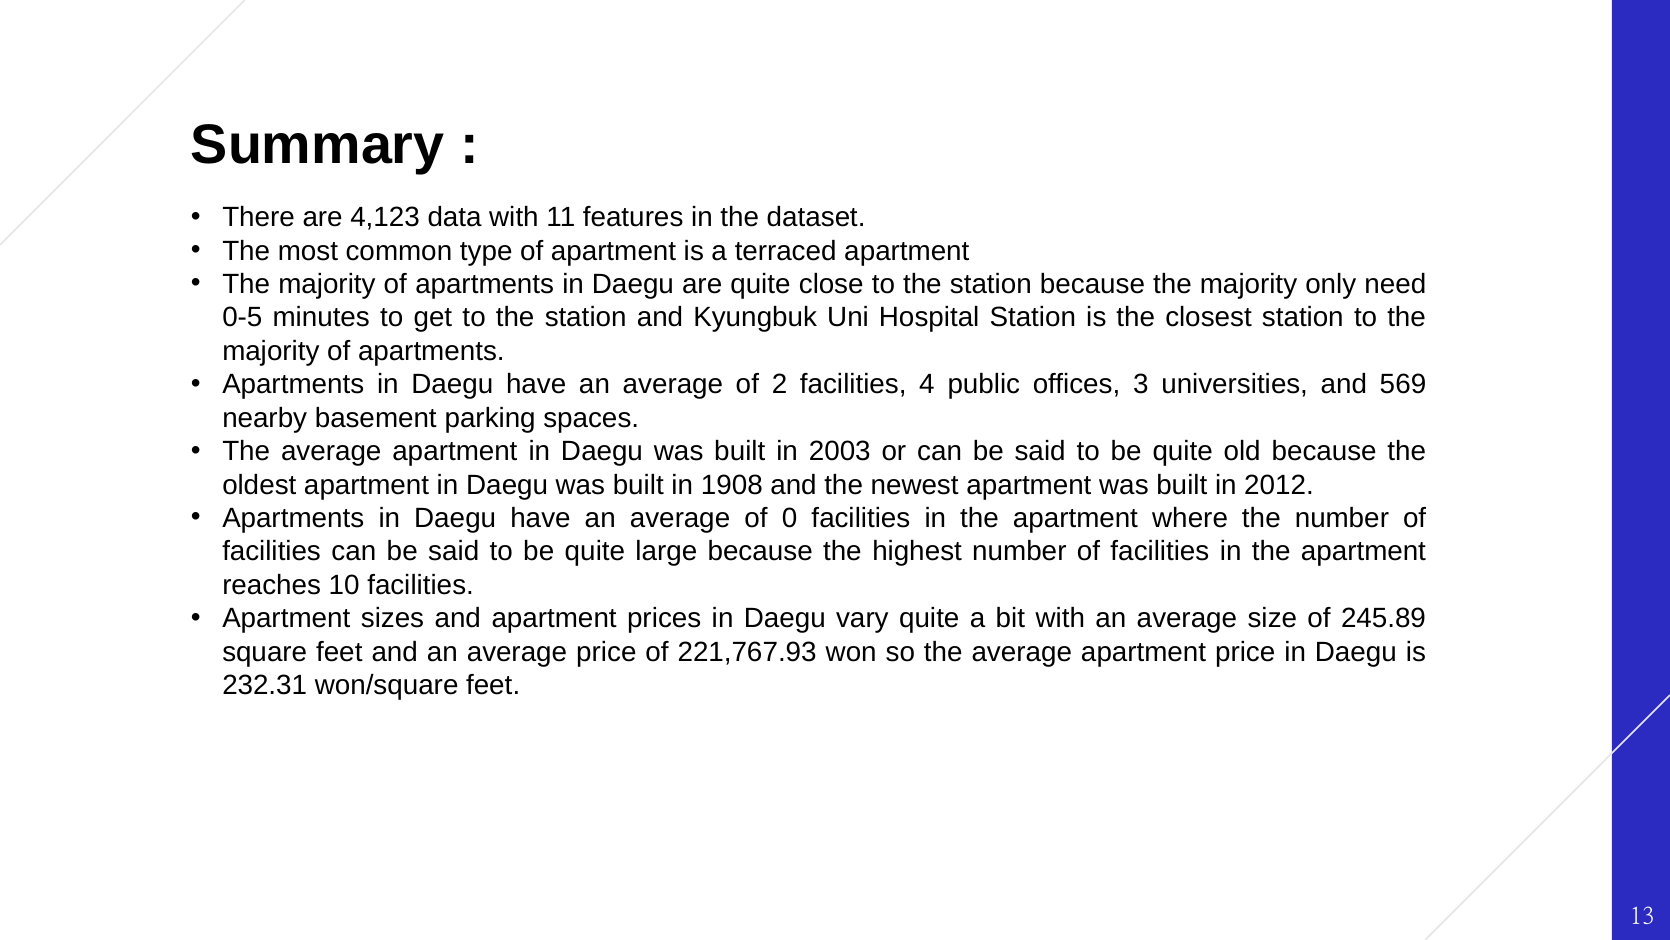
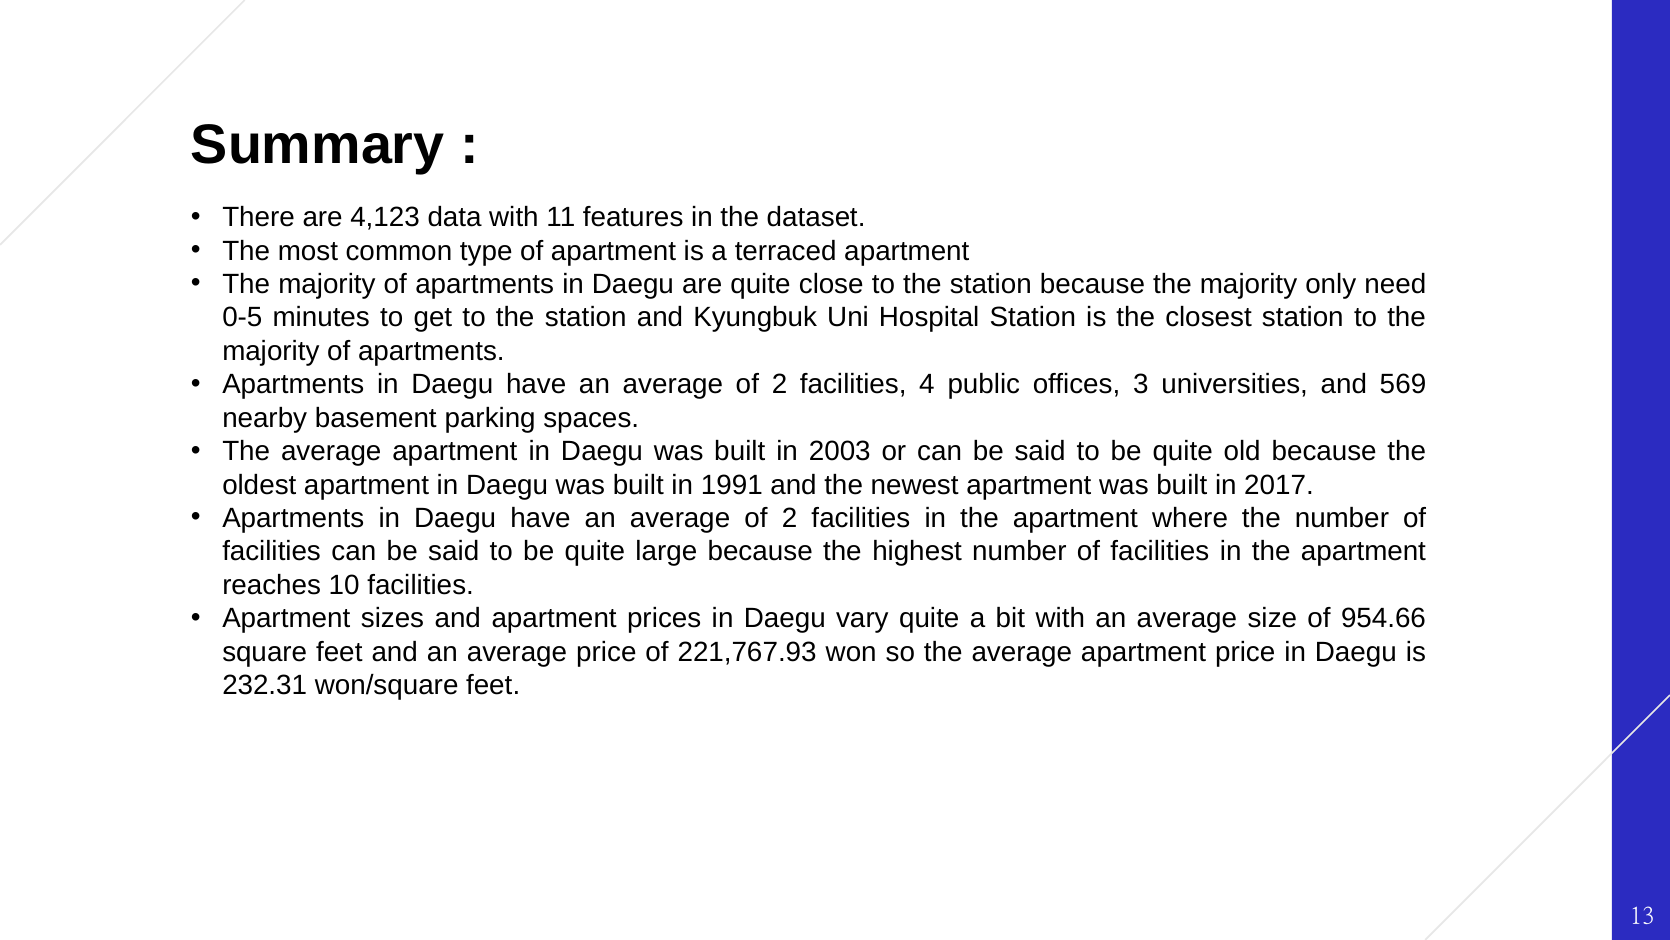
1908: 1908 -> 1991
2012: 2012 -> 2017
0 at (790, 518): 0 -> 2
245.89: 245.89 -> 954.66
